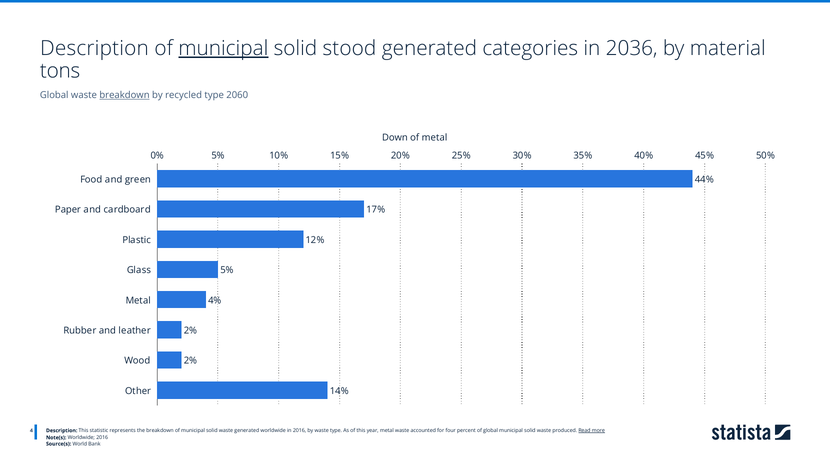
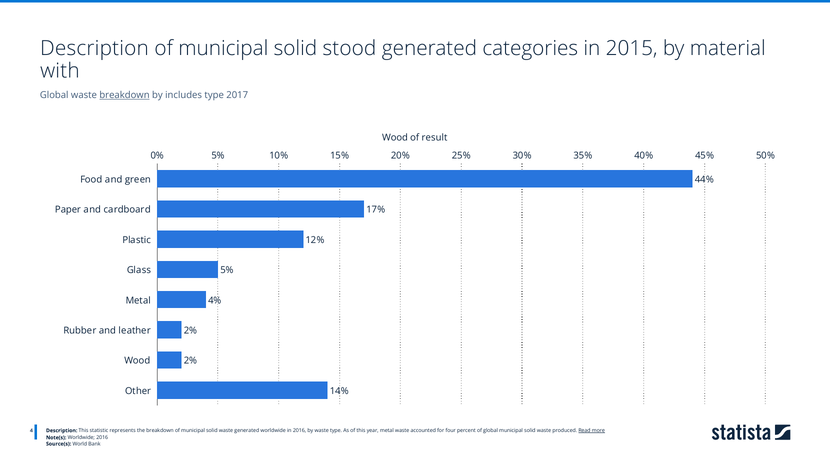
municipal at (223, 48) underline: present -> none
2036: 2036 -> 2015
tons: tons -> with
recycled: recycled -> includes
2060: 2060 -> 2017
Down at (395, 138): Down -> Wood
of metal: metal -> result
